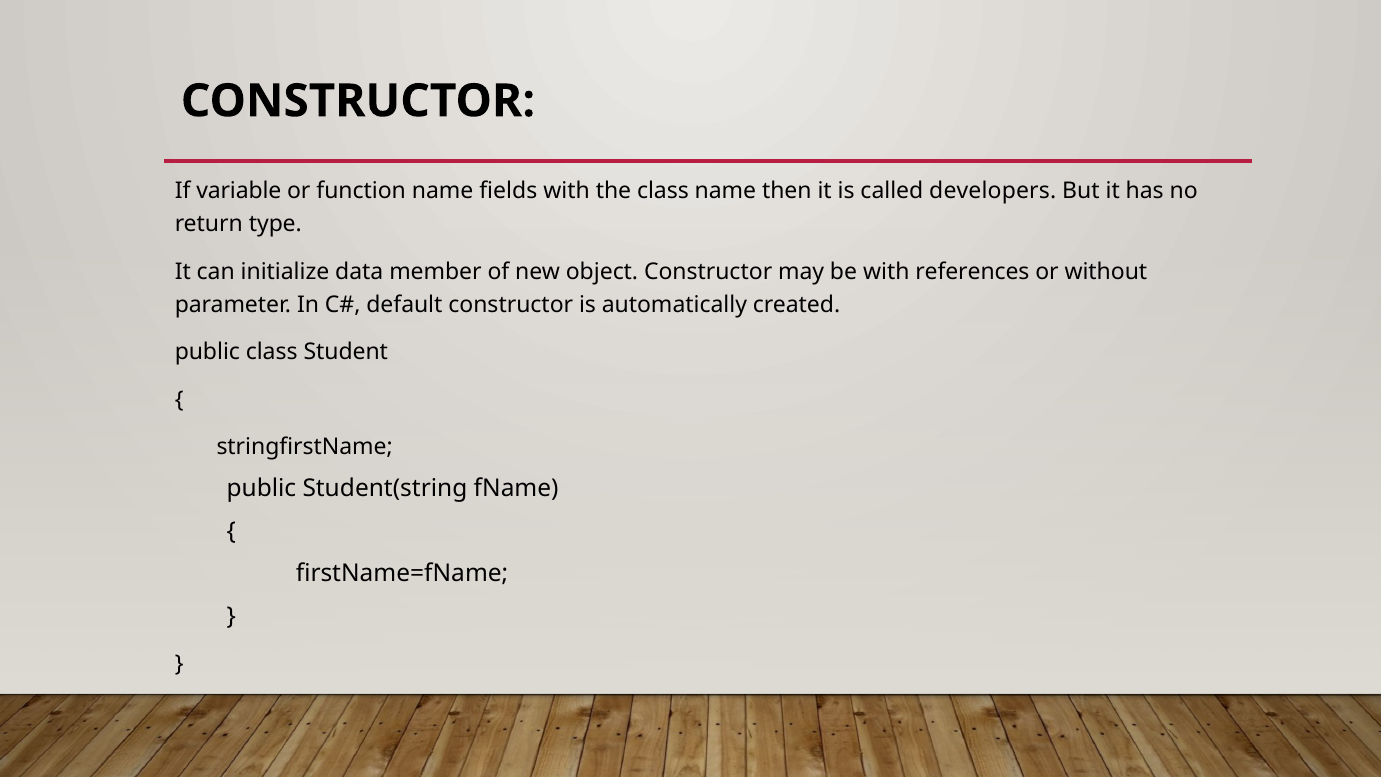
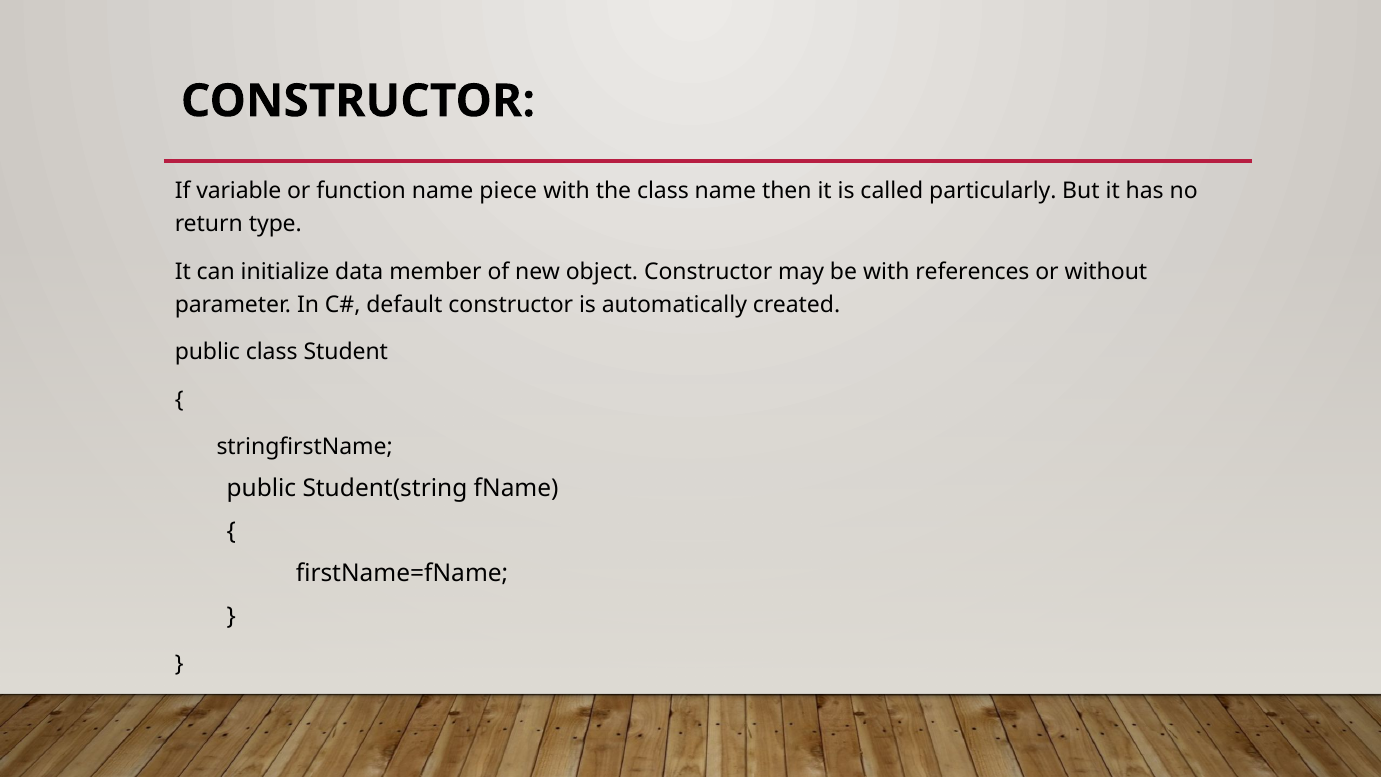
fields: fields -> piece
developers: developers -> particularly
